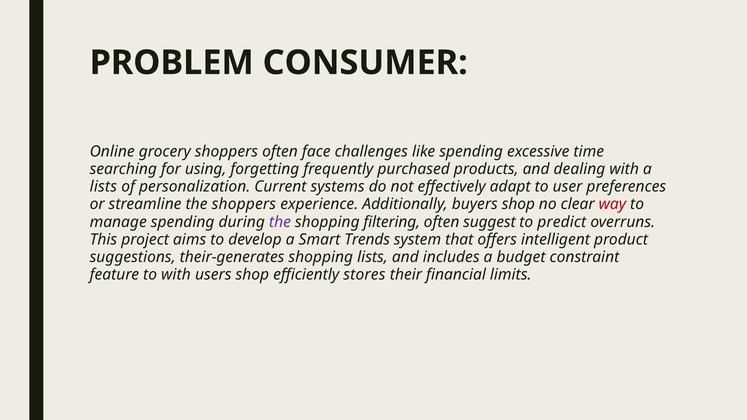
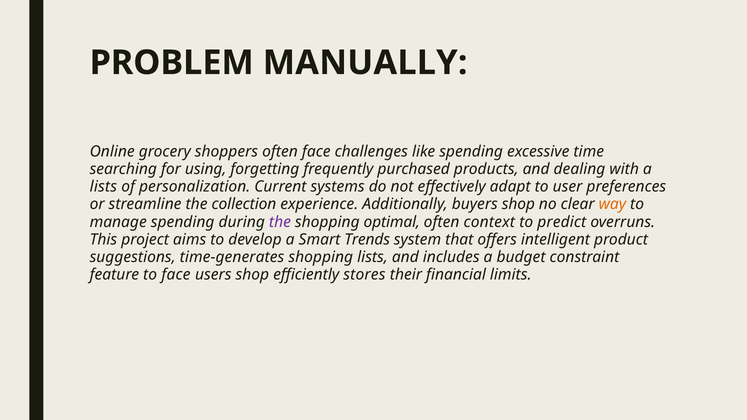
CONSUMER: CONSUMER -> MANUALLY
the shoppers: shoppers -> collection
way colour: red -> orange
filtering: filtering -> optimal
suggest: suggest -> context
their-generates: their-generates -> time-generates
to with: with -> face
